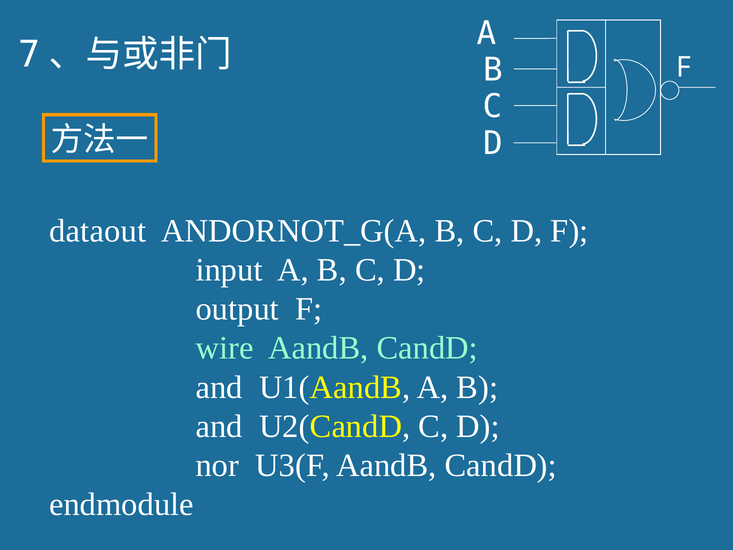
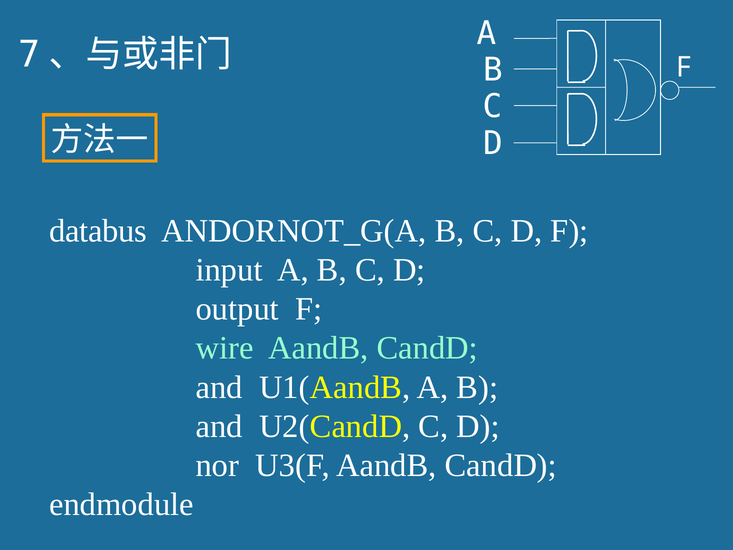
dataout: dataout -> databus
